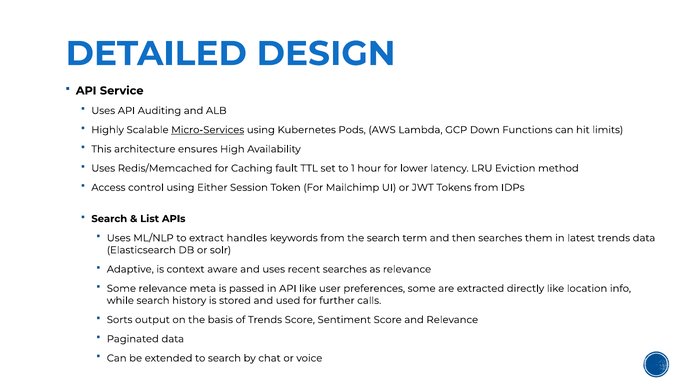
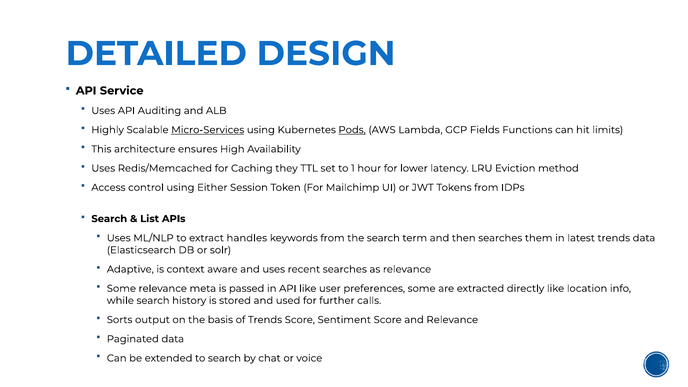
Pods underline: none -> present
Down: Down -> Fields
fault: fault -> they
